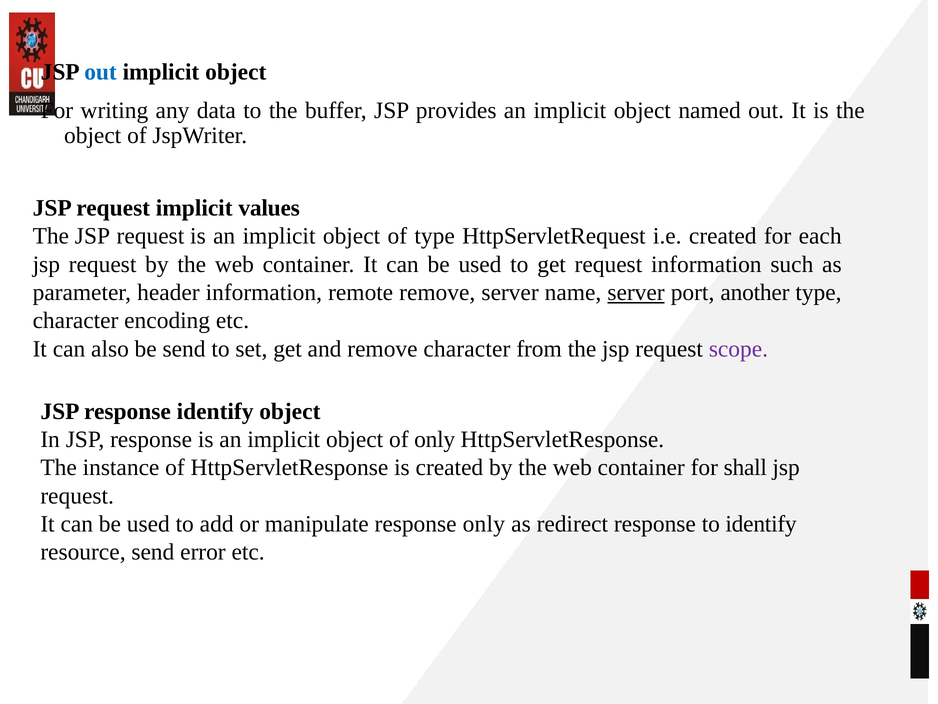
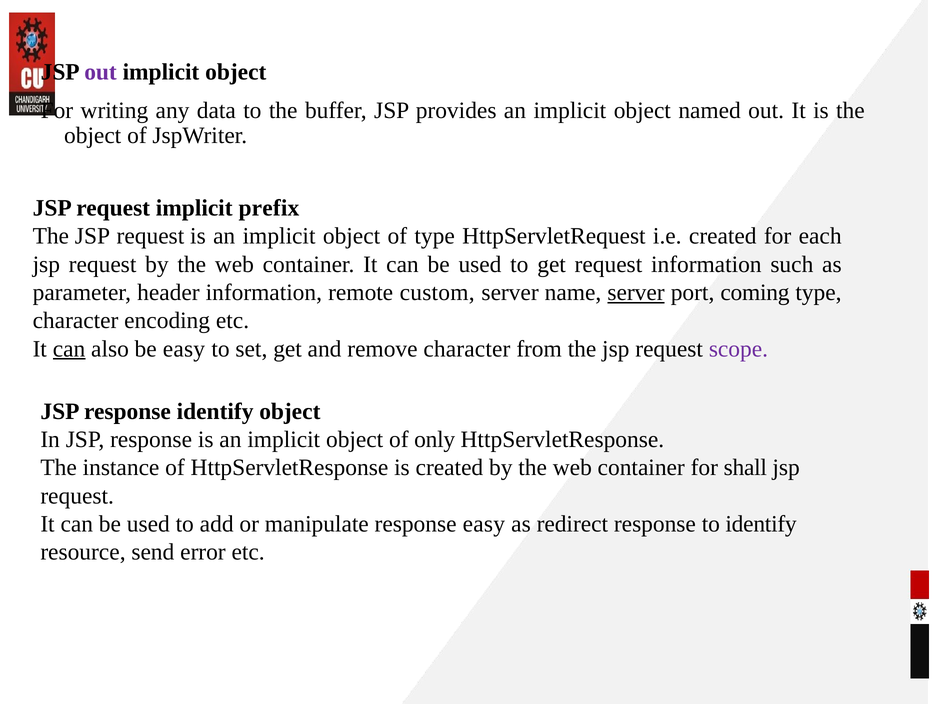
out at (101, 72) colour: blue -> purple
values: values -> prefix
remote remove: remove -> custom
another: another -> coming
can at (69, 349) underline: none -> present
be send: send -> easy
response only: only -> easy
